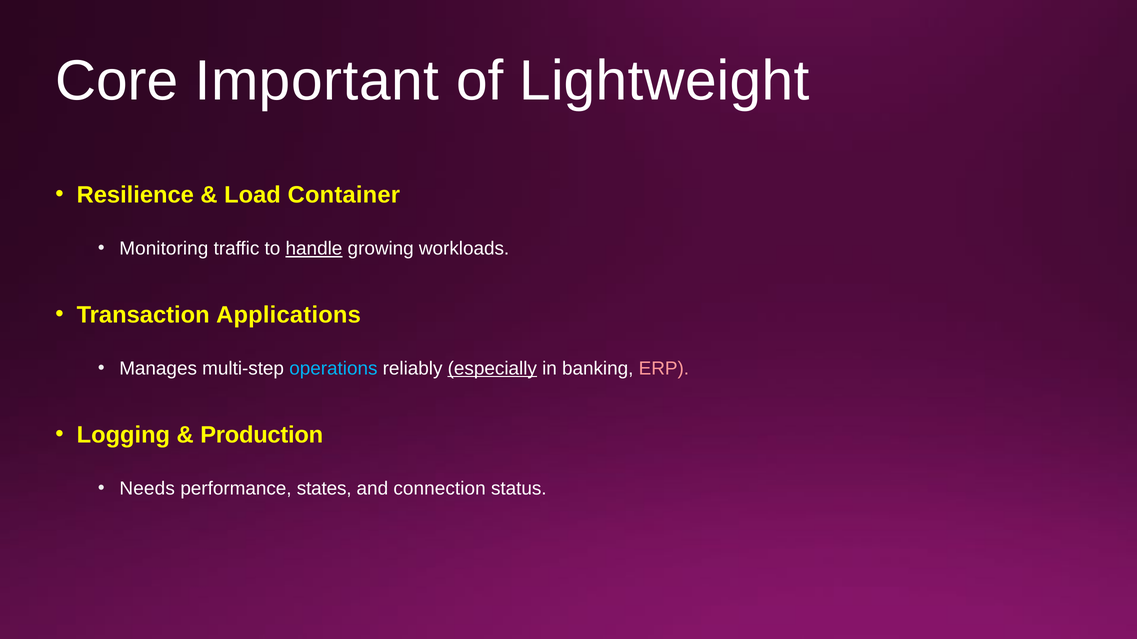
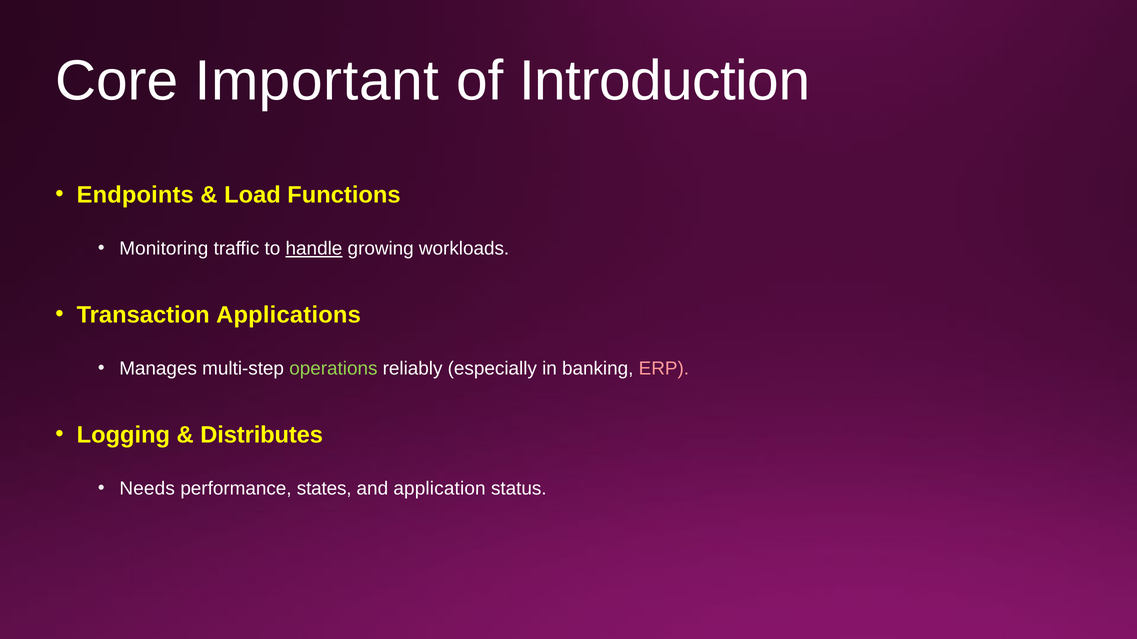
Lightweight: Lightweight -> Introduction
Resilience: Resilience -> Endpoints
Container: Container -> Functions
operations colour: light blue -> light green
especially underline: present -> none
Production: Production -> Distributes
connection: connection -> application
